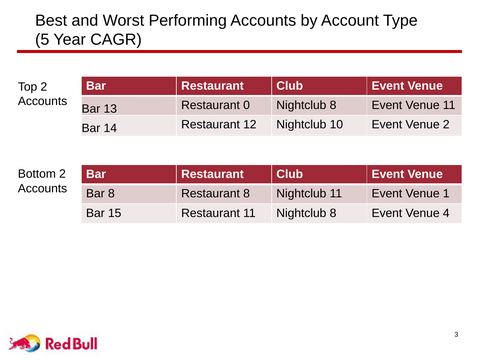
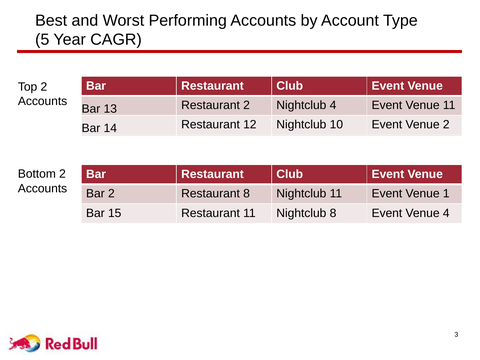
Restaurant 0: 0 -> 2
8 at (333, 105): 8 -> 4
Bar 8: 8 -> 2
